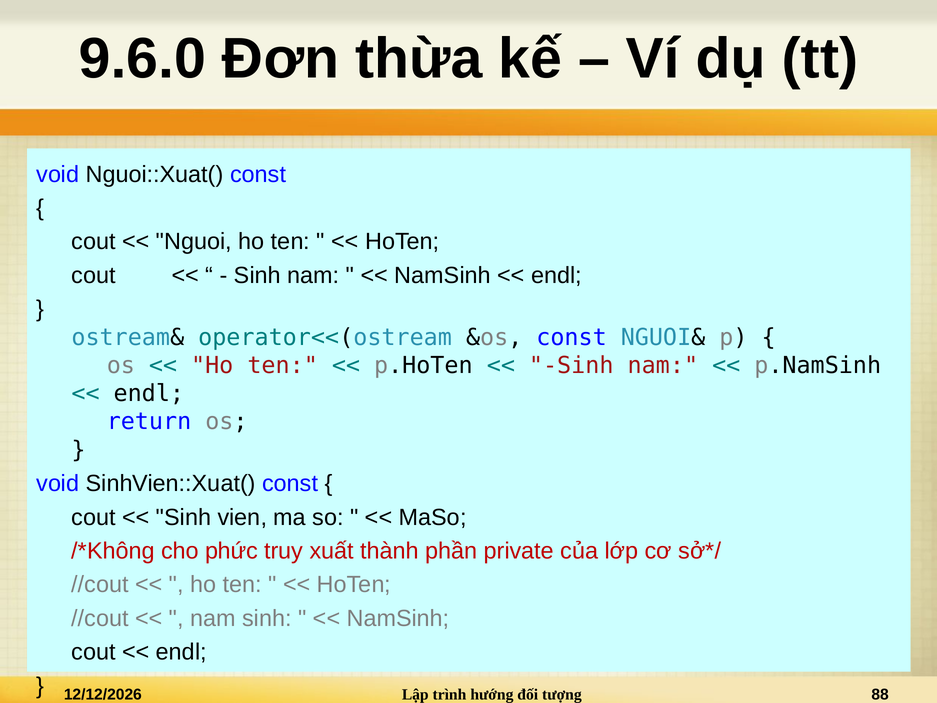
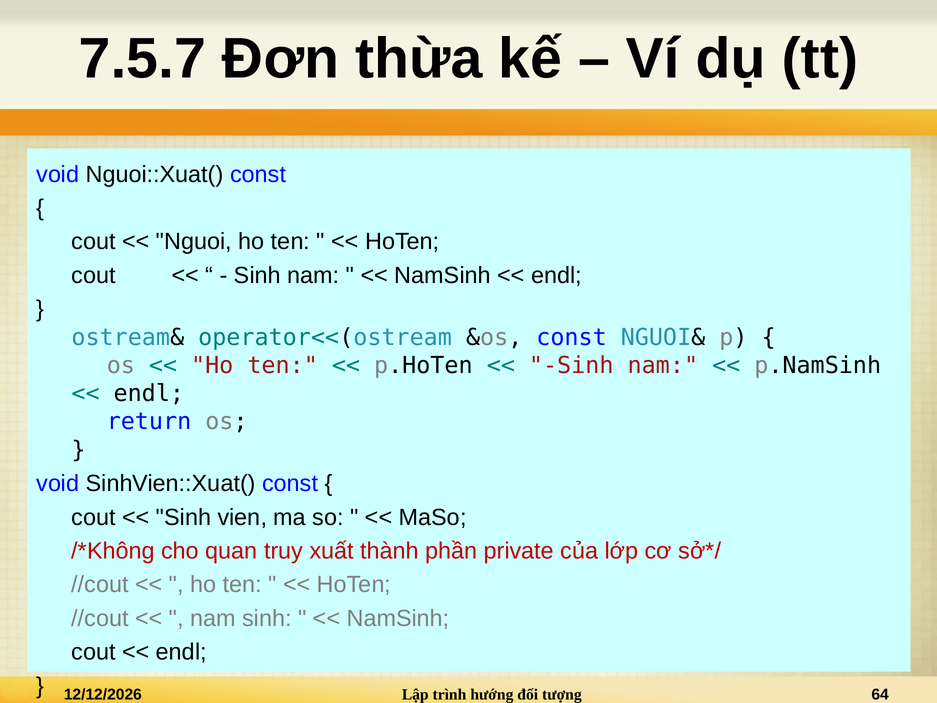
9.6.0: 9.6.0 -> 7.5.7
phức: phức -> quan
88: 88 -> 64
